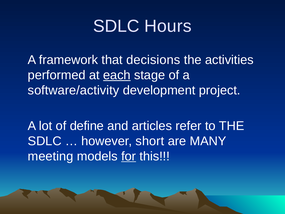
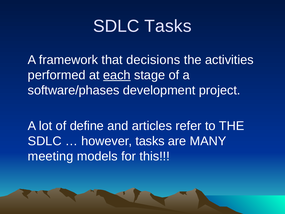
SDLC Hours: Hours -> Tasks
software/activity: software/activity -> software/phases
however short: short -> tasks
for underline: present -> none
